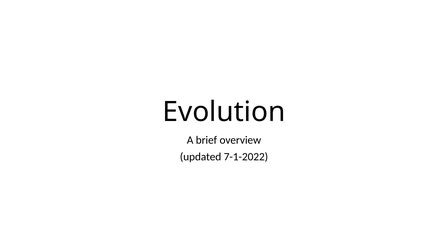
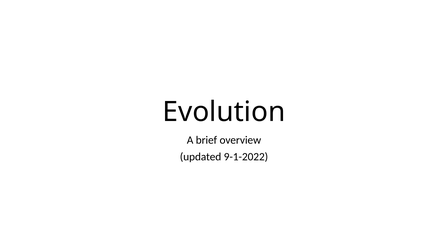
7-1-2022: 7-1-2022 -> 9-1-2022
